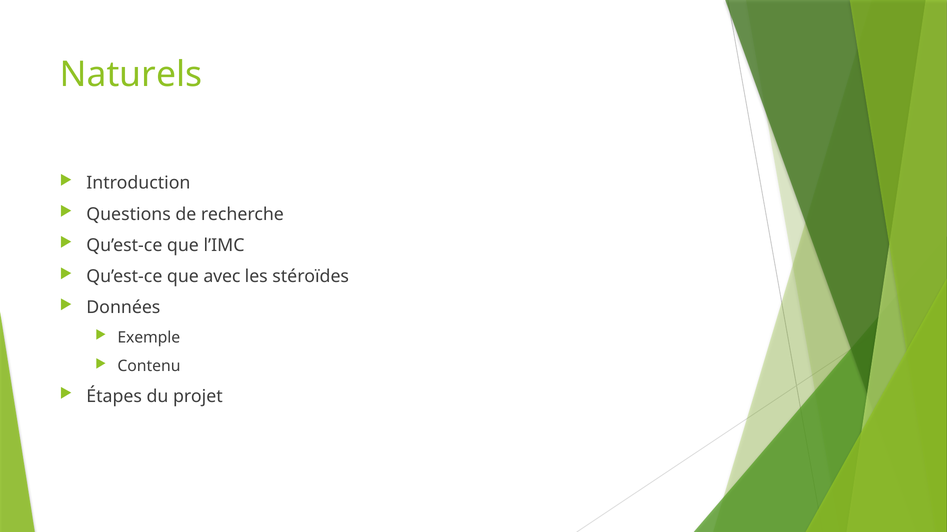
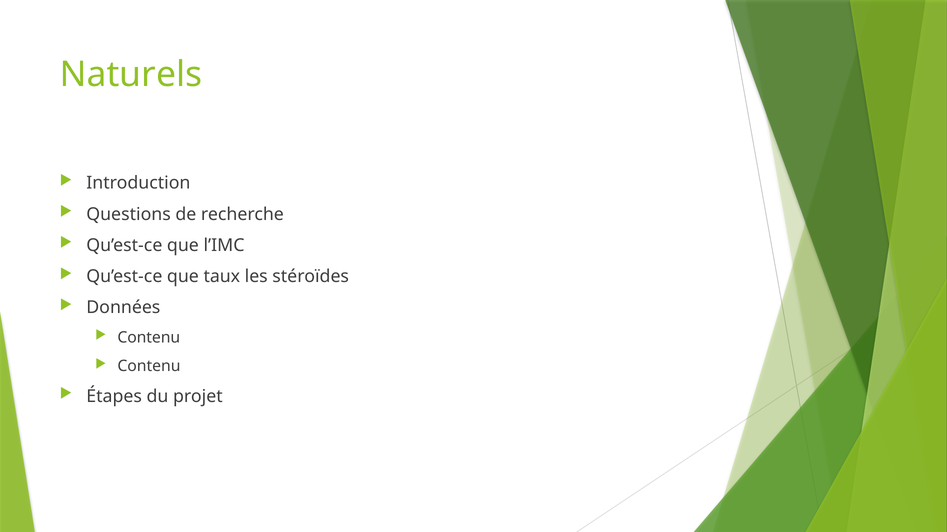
avec: avec -> taux
Exemple at (149, 338): Exemple -> Contenu
